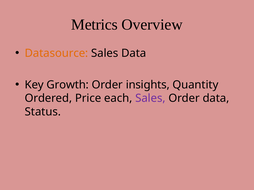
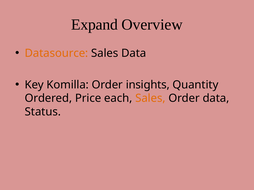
Metrics: Metrics -> Expand
Growth: Growth -> Komilla
Sales at (150, 98) colour: purple -> orange
